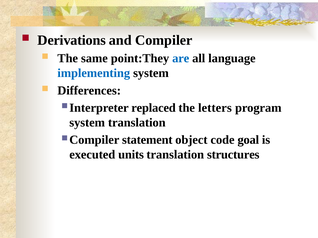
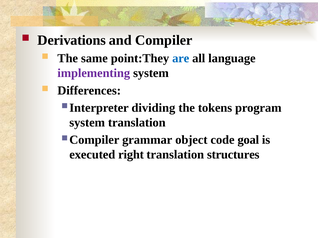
implementing colour: blue -> purple
replaced: replaced -> dividing
letters: letters -> tokens
statement: statement -> grammar
units: units -> right
